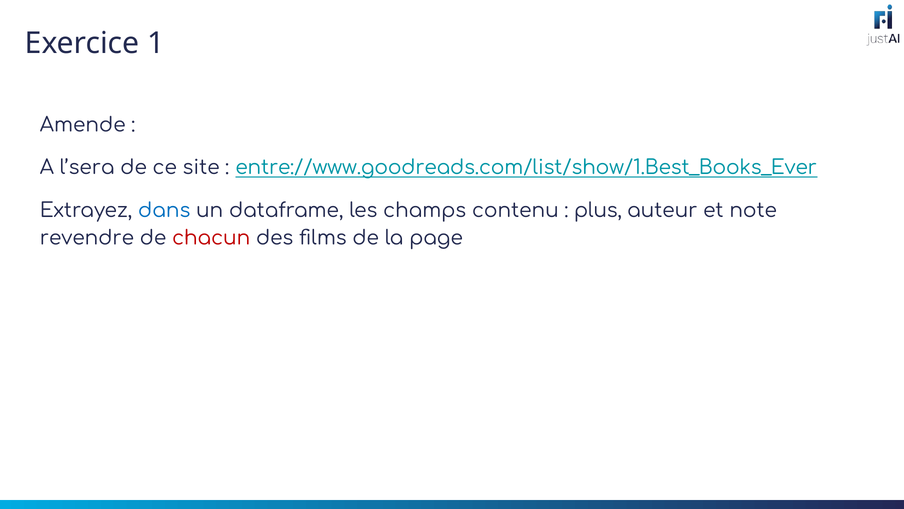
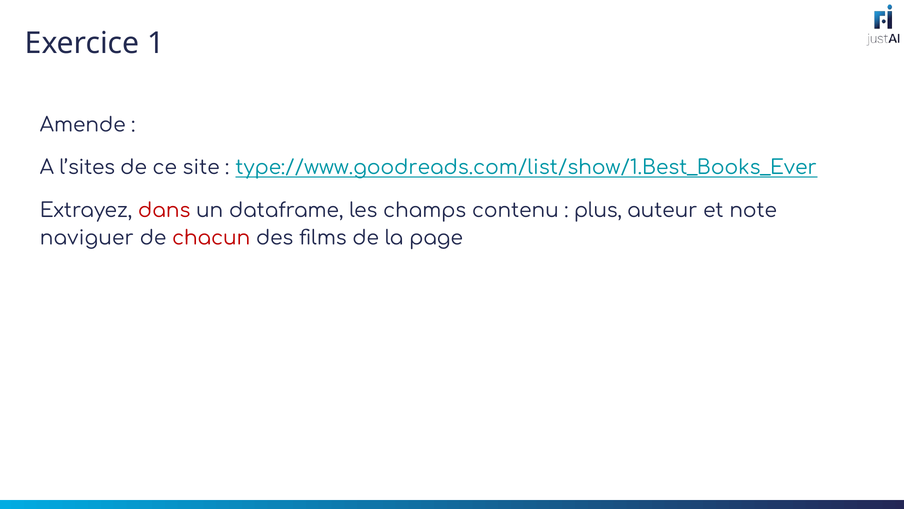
l’sera: l’sera -> l’sites
entre://www.goodreads.com/list/show/1.Best_Books_Ever: entre://www.goodreads.com/list/show/1.Best_Books_Ever -> type://www.goodreads.com/list/show/1.Best_Books_Ever
dans colour: blue -> red
revendre: revendre -> naviguer
